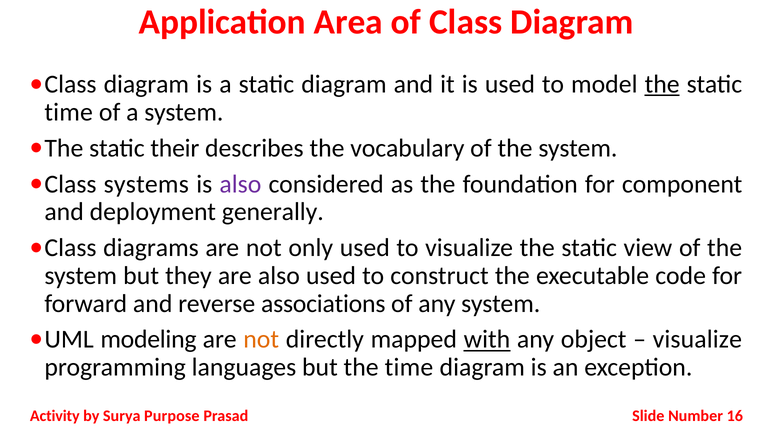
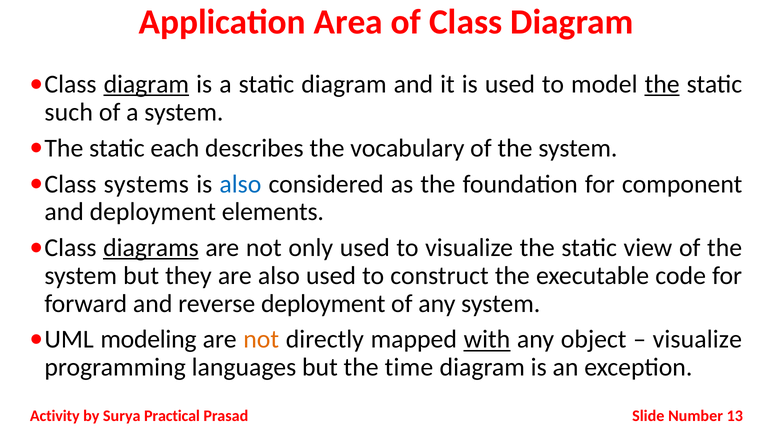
diagram at (146, 84) underline: none -> present
time at (69, 112): time -> such
their: their -> each
also at (240, 184) colour: purple -> blue
generally: generally -> elements
diagrams underline: none -> present
reverse associations: associations -> deployment
Purpose: Purpose -> Practical
16: 16 -> 13
